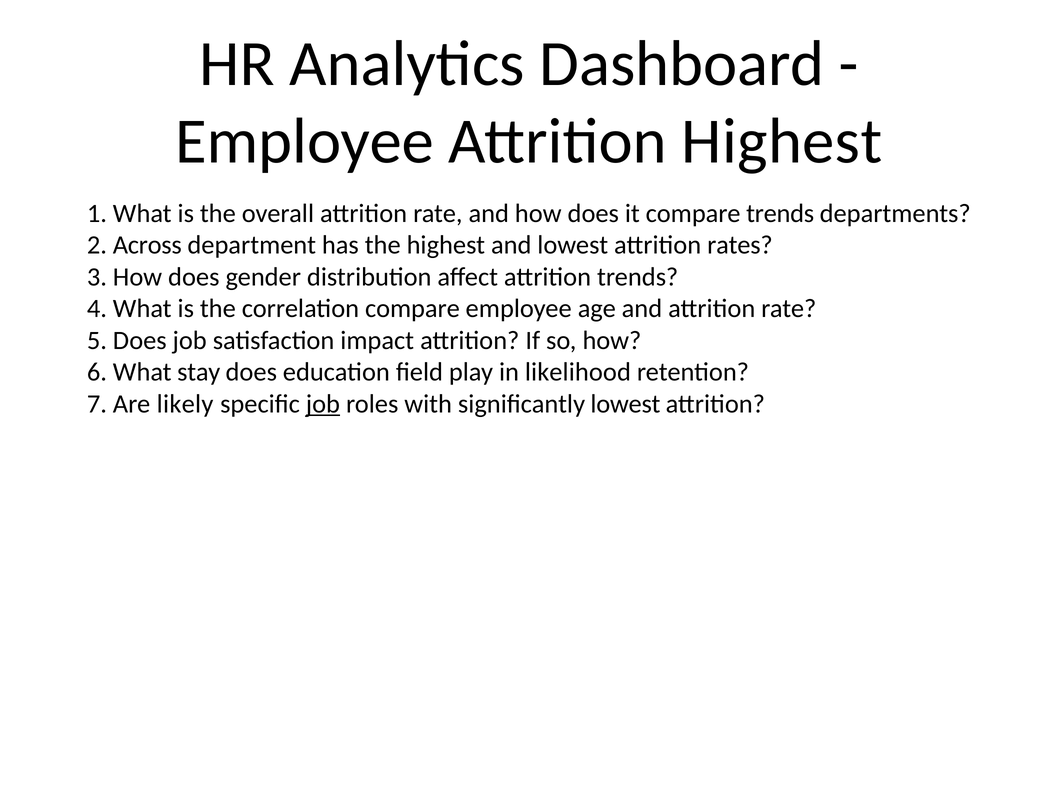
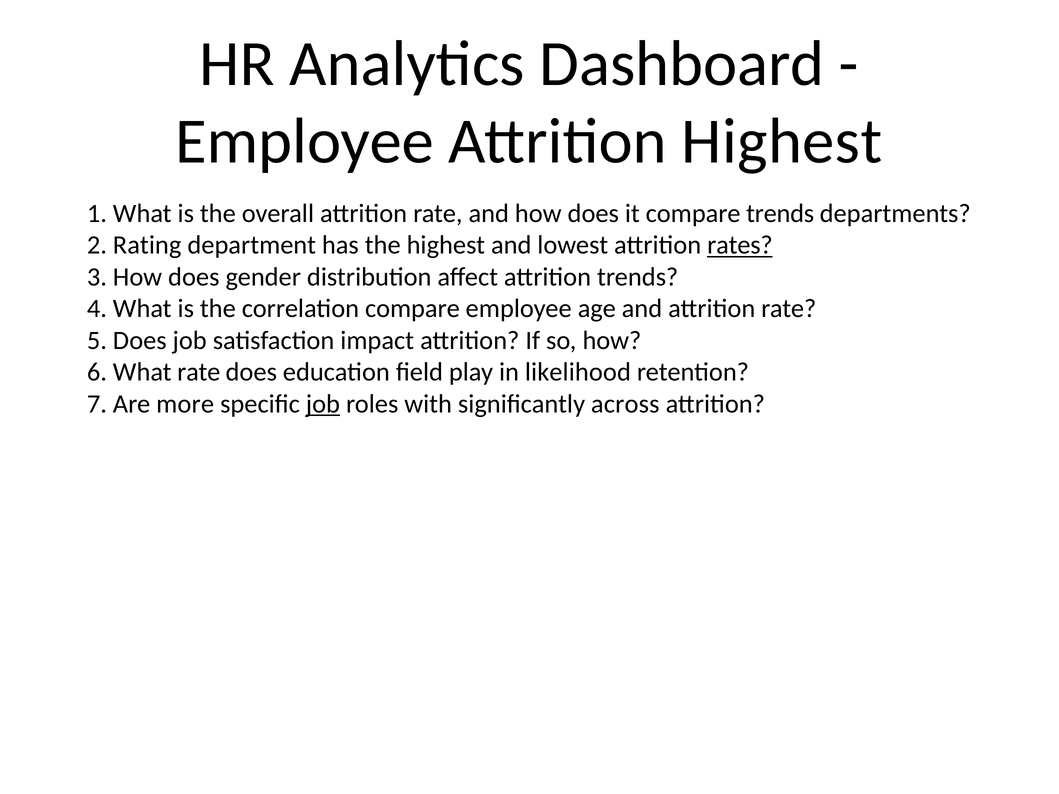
Across: Across -> Rating
rates underline: none -> present
What stay: stay -> rate
likely: likely -> more
significantly lowest: lowest -> across
